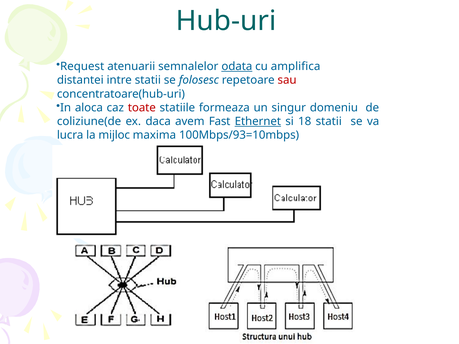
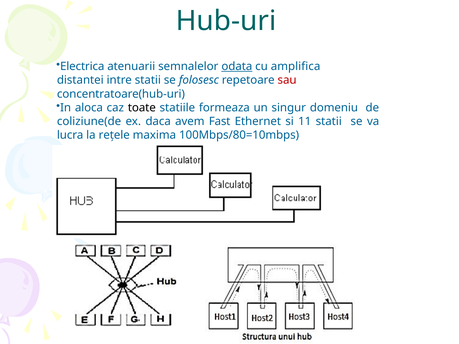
Request: Request -> Electrica
toate colour: red -> black
Ethernet underline: present -> none
18: 18 -> 11
mijloc: mijloc -> reţele
100Mbps/93=10mbps: 100Mbps/93=10mbps -> 100Mbps/80=10mbps
